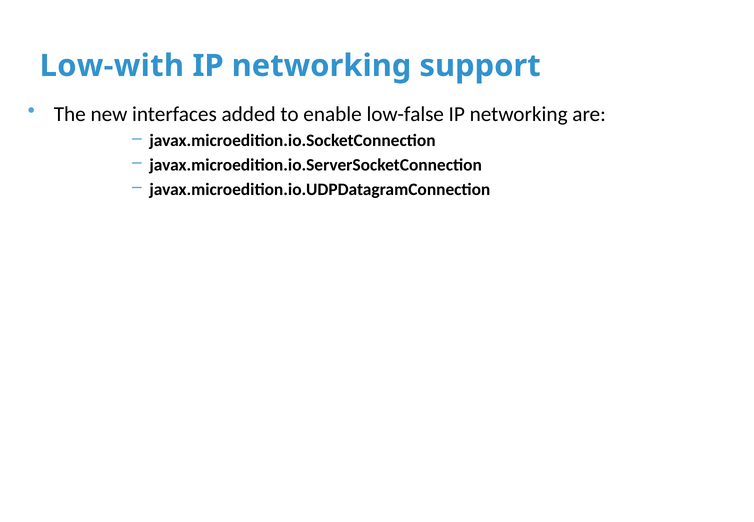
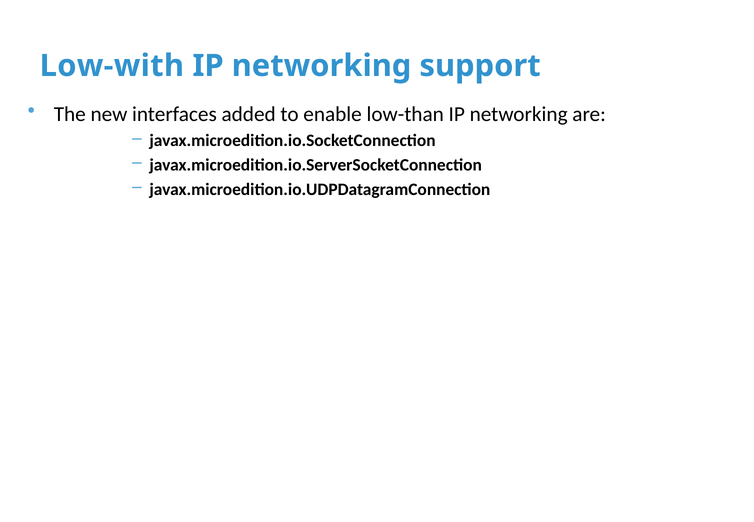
low-false: low-false -> low-than
